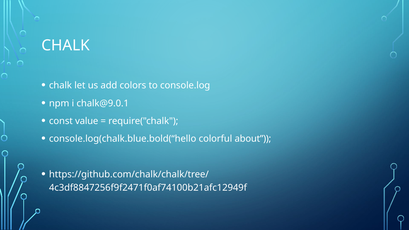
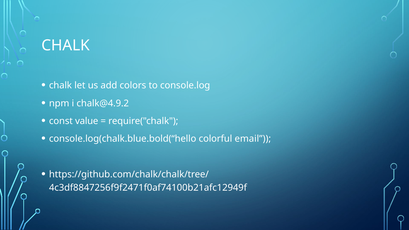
chalk@9.0.1: chalk@9.0.1 -> chalk@4.9.2
about: about -> email
